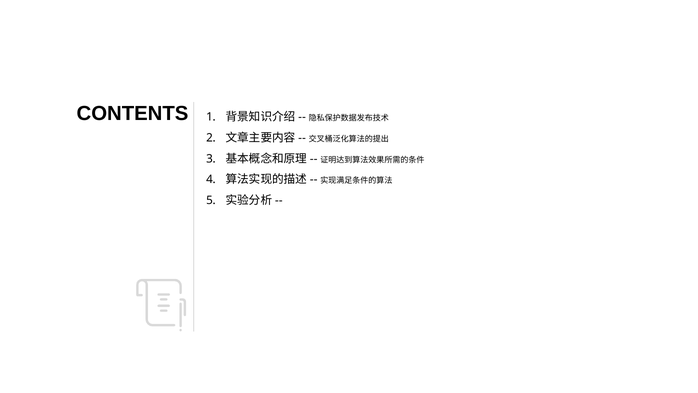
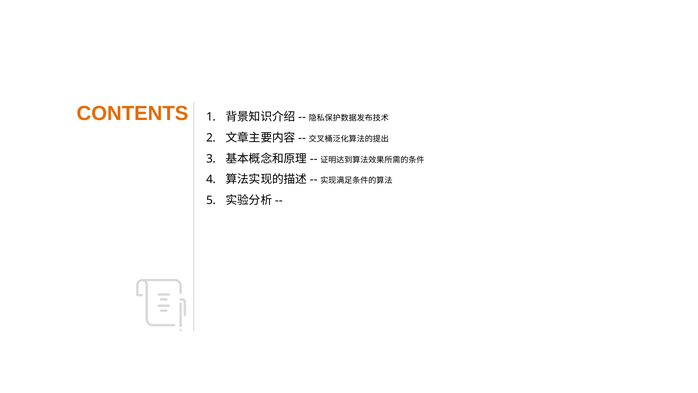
CONTENTS colour: black -> orange
